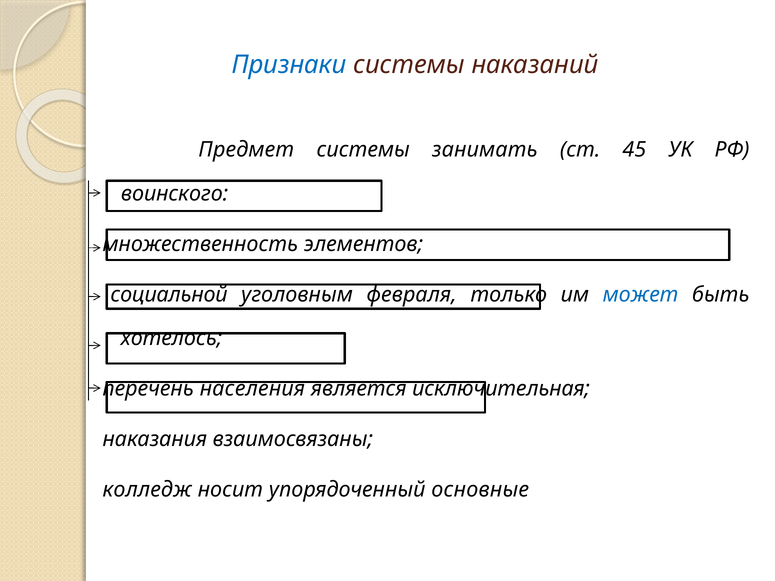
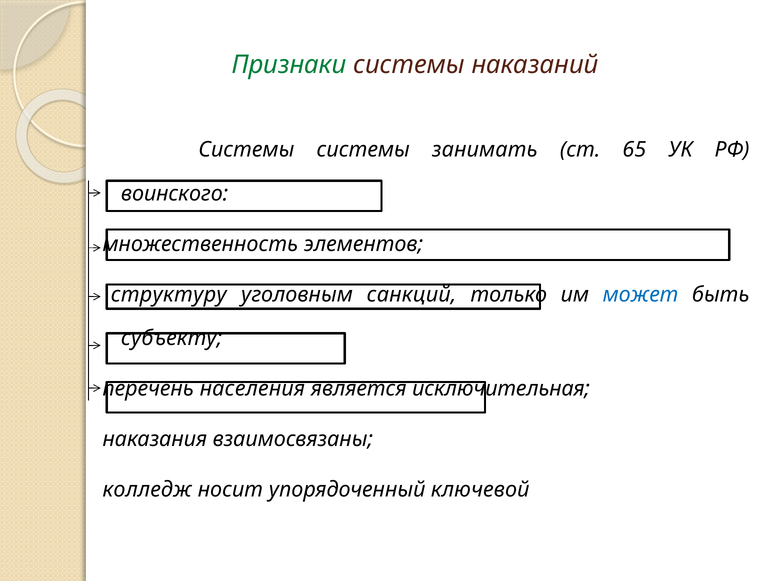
Признаки colour: blue -> green
Предмет at (246, 150): Предмет -> Системы
45: 45 -> 65
социальной: социальной -> структуру
февраля: февраля -> санкций
хотелось: хотелось -> субъекту
основные: основные -> ключевой
